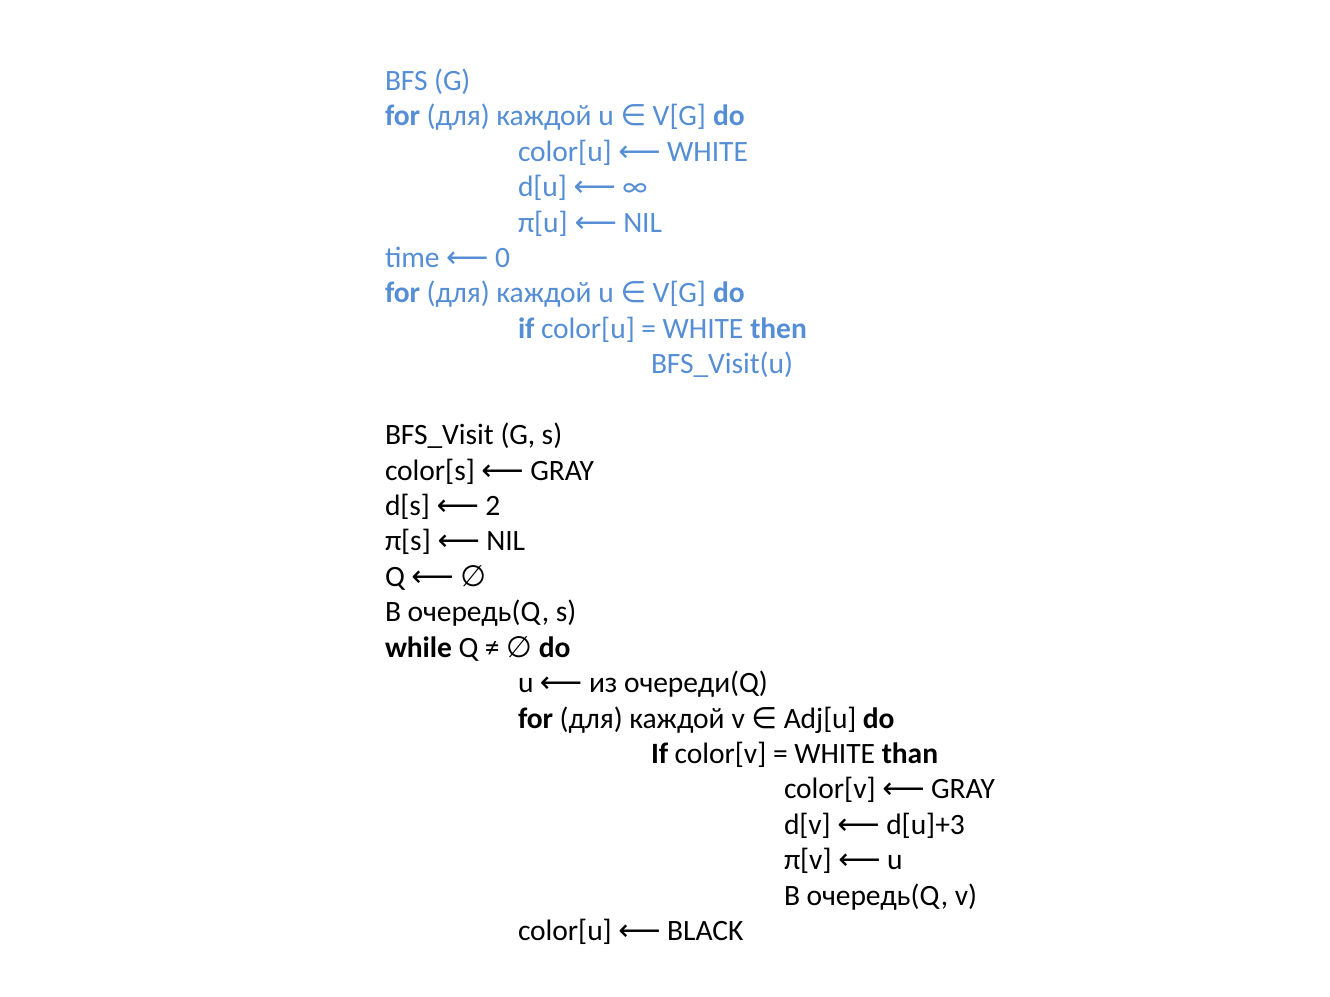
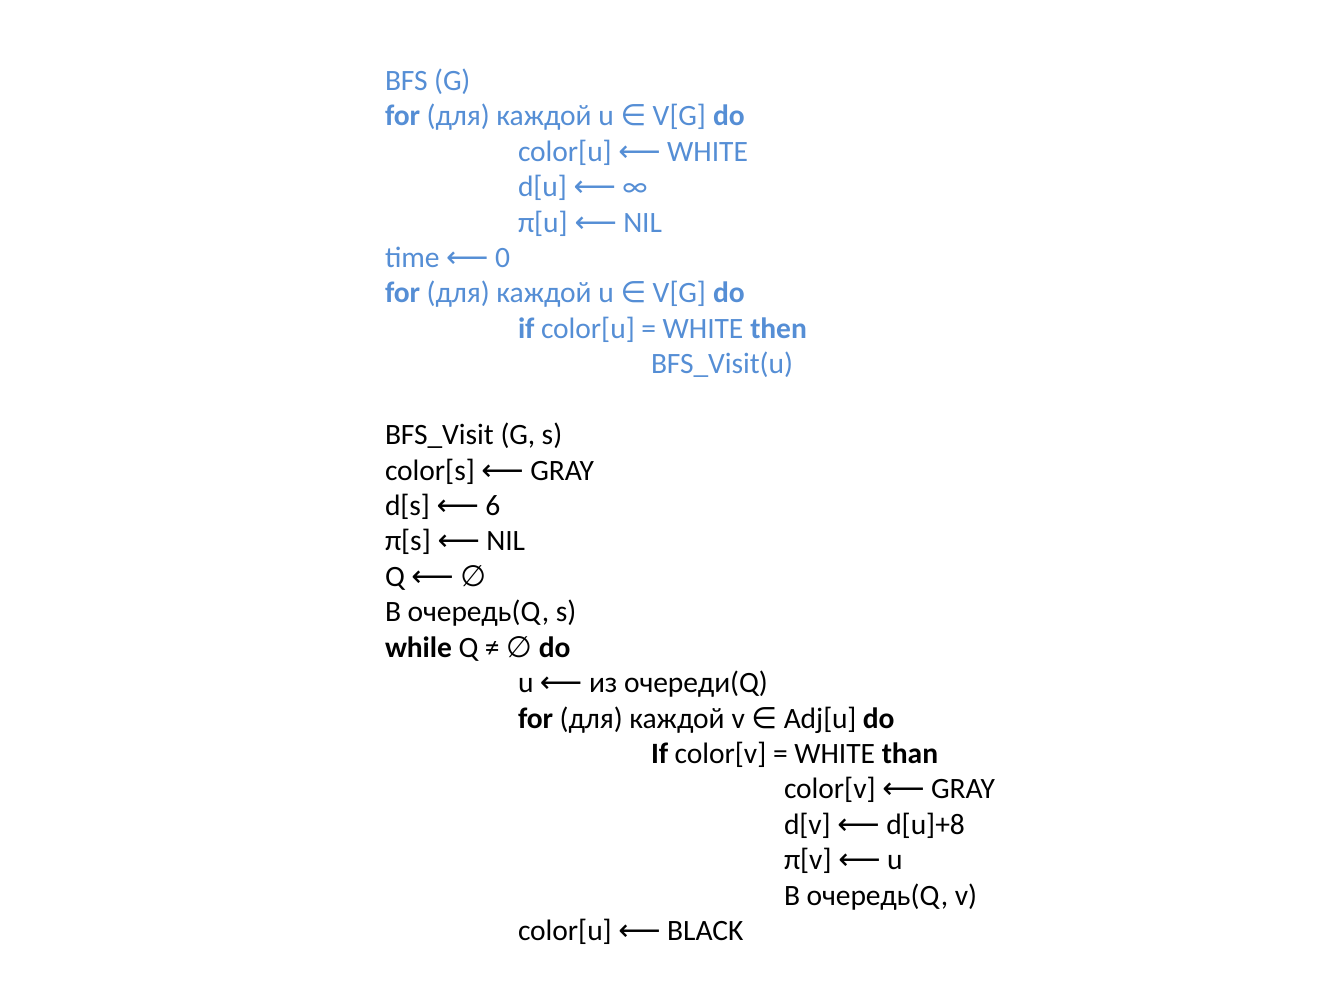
2: 2 -> 6
d[u]+3: d[u]+3 -> d[u]+8
